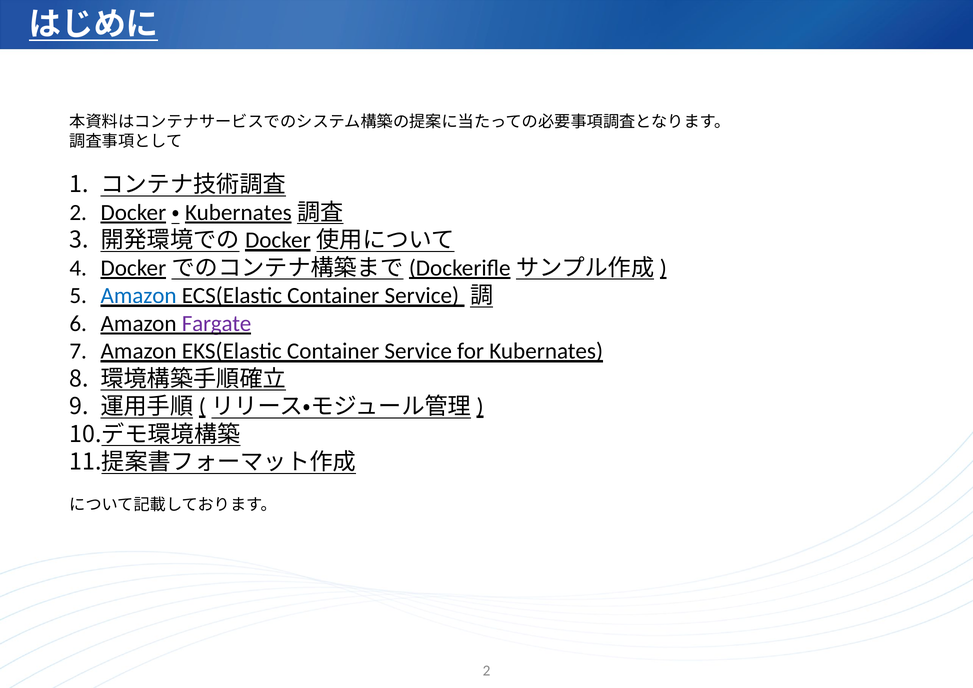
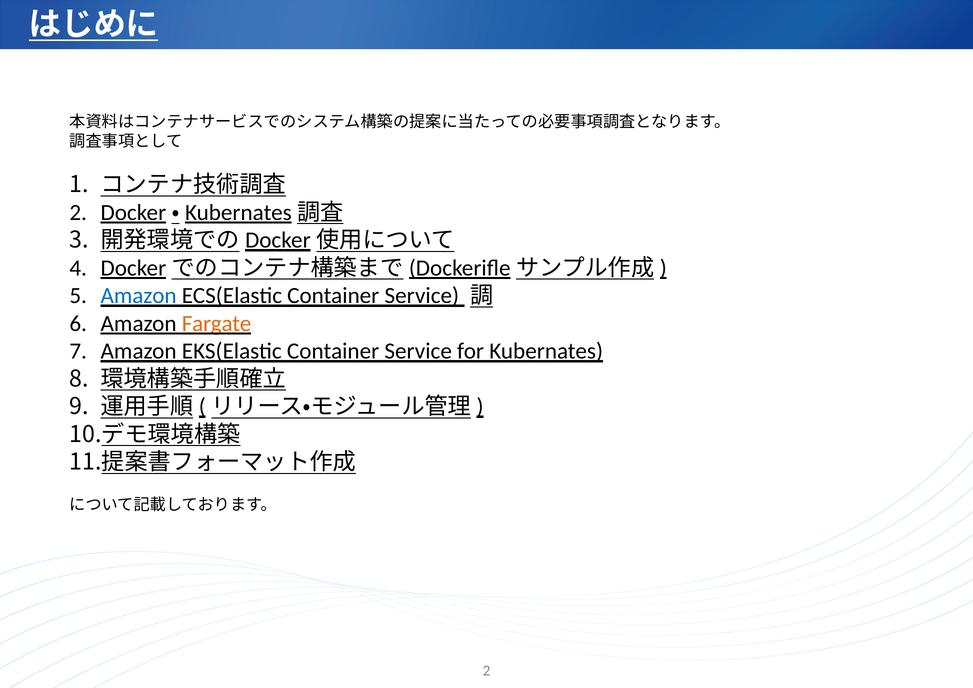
Fargate colour: purple -> orange
